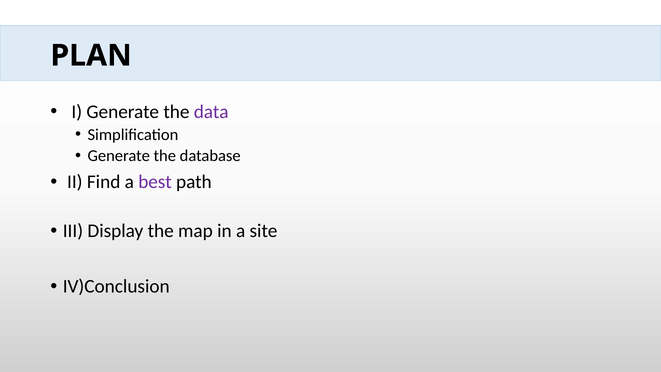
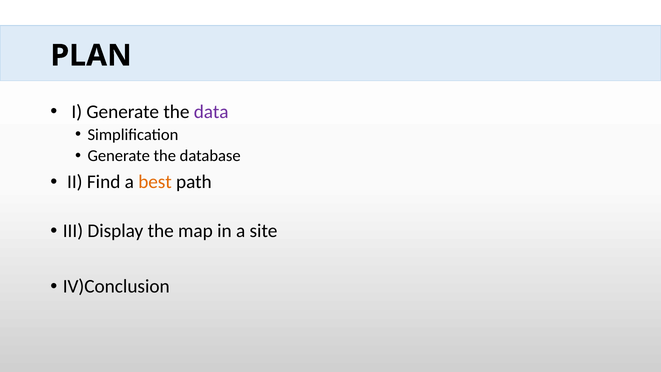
best colour: purple -> orange
